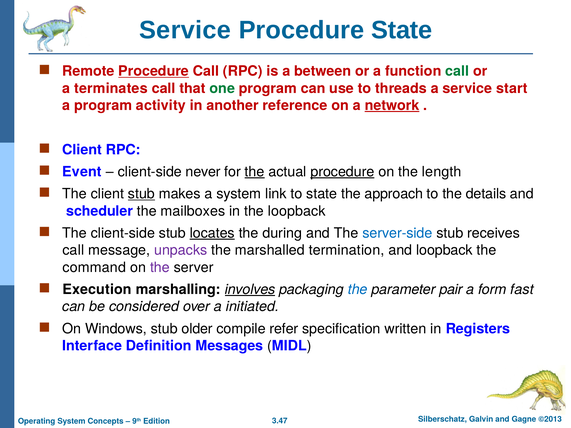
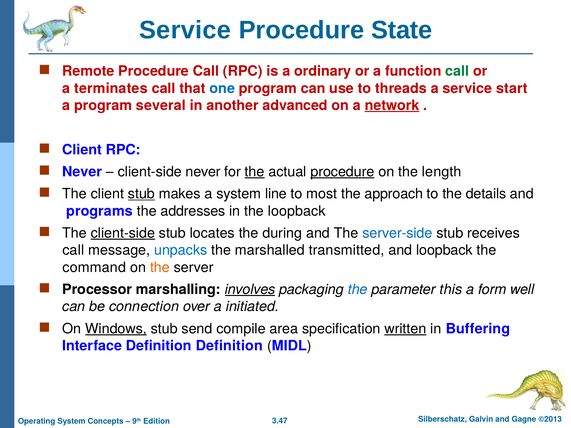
Procedure at (154, 71) underline: present -> none
between: between -> ordinary
one colour: green -> blue
activity: activity -> several
reference: reference -> advanced
Event at (82, 172): Event -> Never
link: link -> line
to state: state -> most
scheduler: scheduler -> programs
mailboxes: mailboxes -> addresses
client-side at (123, 233) underline: none -> present
locates underline: present -> none
unpacks colour: purple -> blue
termination: termination -> transmitted
the at (160, 267) colour: purple -> orange
Execution: Execution -> Processor
pair: pair -> this
fast: fast -> well
considered: considered -> connection
Windows underline: none -> present
older: older -> send
refer: refer -> area
written underline: none -> present
Registers: Registers -> Buffering
Definition Messages: Messages -> Definition
